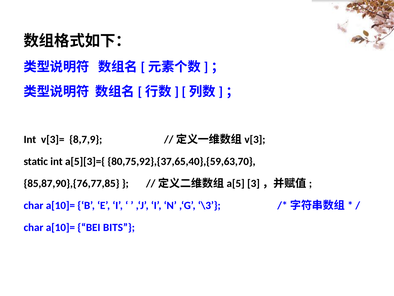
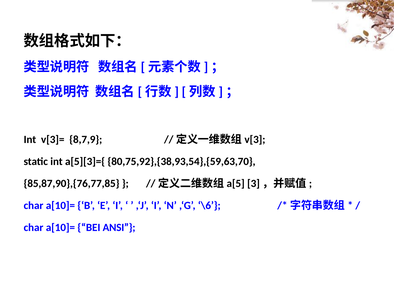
80,75,92},{37,65,40},{59,63,70: 80,75,92},{37,65,40},{59,63,70 -> 80,75,92},{38,93,54},{59,63,70
\3: \3 -> \6
BITS: BITS -> ANSI
